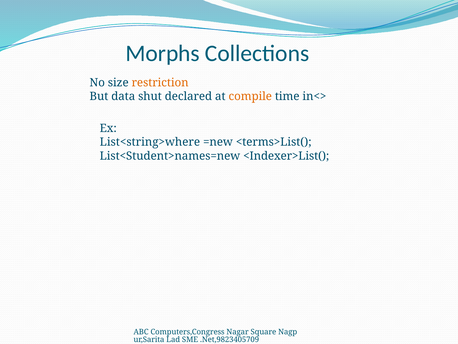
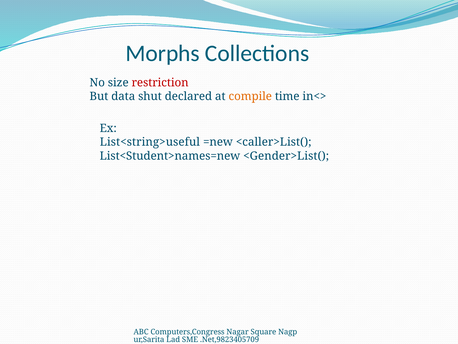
restriction colour: orange -> red
List<string>where: List<string>where -> List<string>useful
<terms>List(: <terms>List( -> <caller>List(
<Indexer>List(: <Indexer>List( -> <Gender>List(
